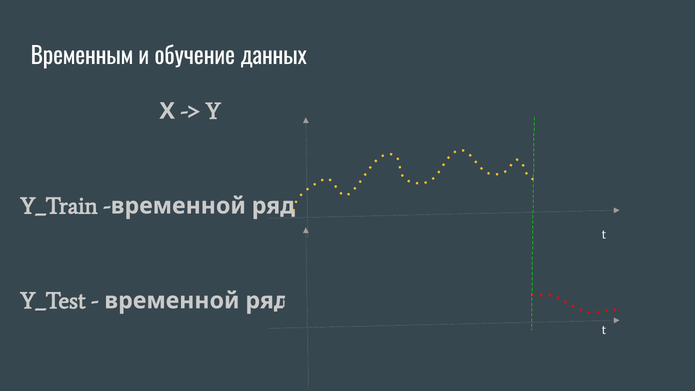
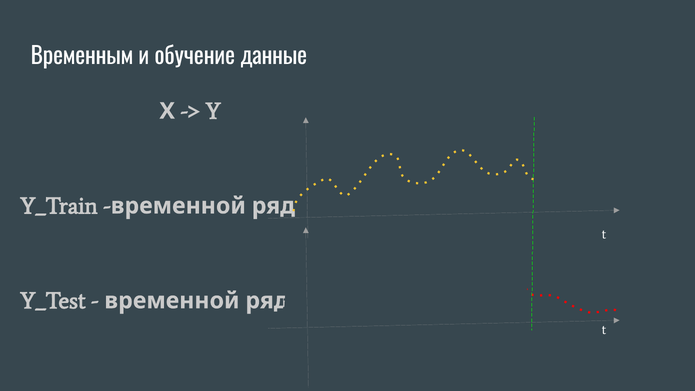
данных: данных -> данные
